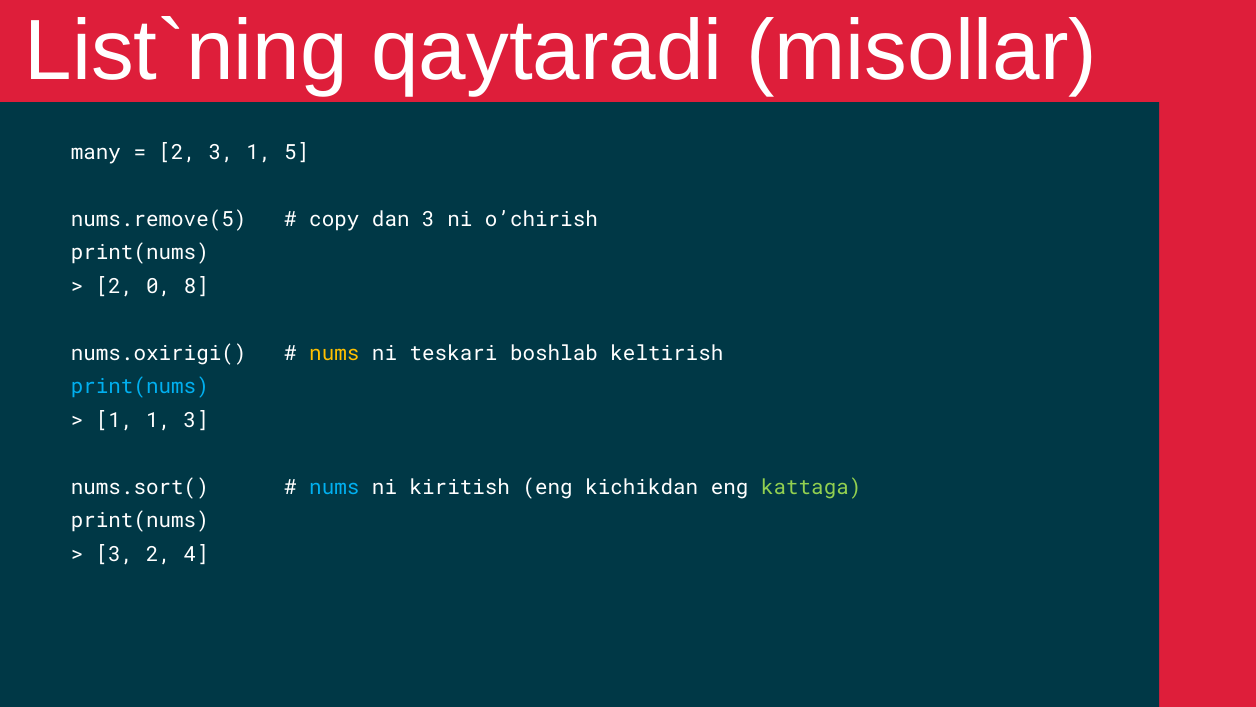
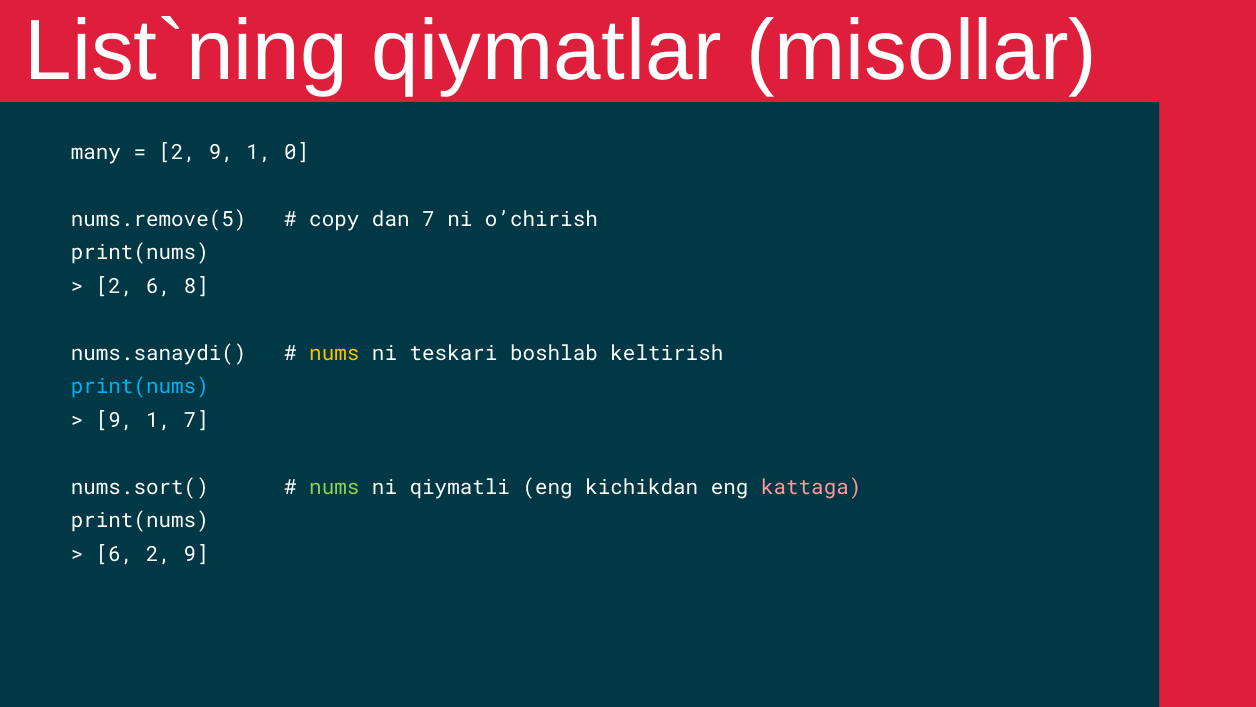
qaytaradi: qaytaradi -> qiymatlar
3 at (221, 152): 3 -> 9
5: 5 -> 0
dan 3: 3 -> 7
2 0: 0 -> 6
nums.oxirigi(: nums.oxirigi( -> nums.sanaydi(
1 at (115, 420): 1 -> 9
1 3: 3 -> 7
nums at (334, 487) colour: light blue -> light green
kiritish: kiritish -> qiymatli
kattaga colour: light green -> pink
3 at (115, 554): 3 -> 6
4 at (196, 554): 4 -> 9
